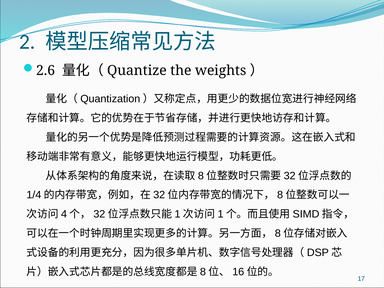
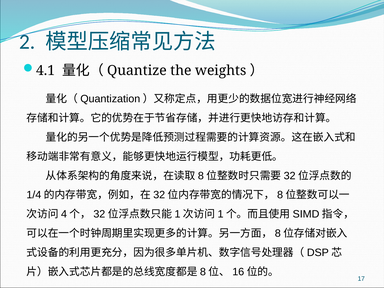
2.6: 2.6 -> 4.1
